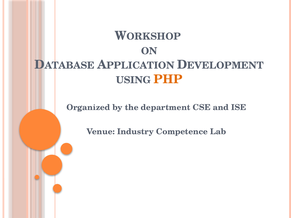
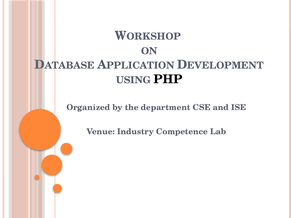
PHP colour: orange -> black
